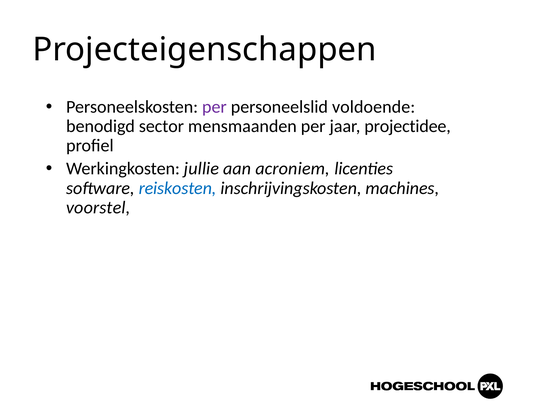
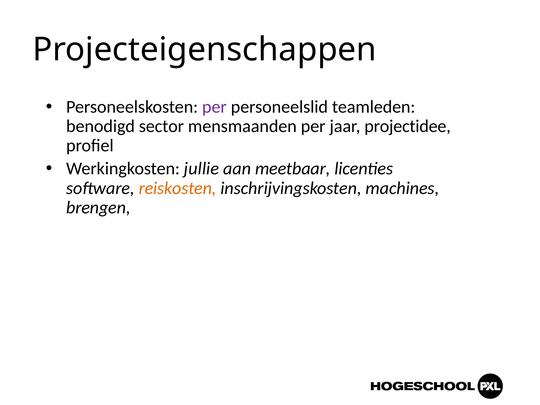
voldoende: voldoende -> teamleden
acroniem: acroniem -> meetbaar
reiskosten colour: blue -> orange
voorstel: voorstel -> brengen
